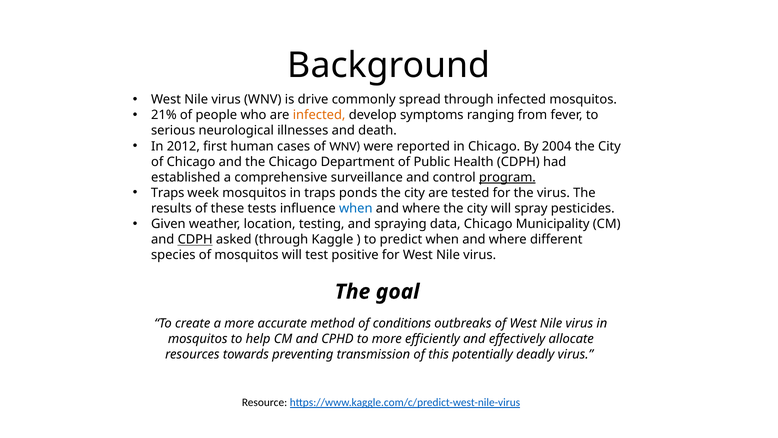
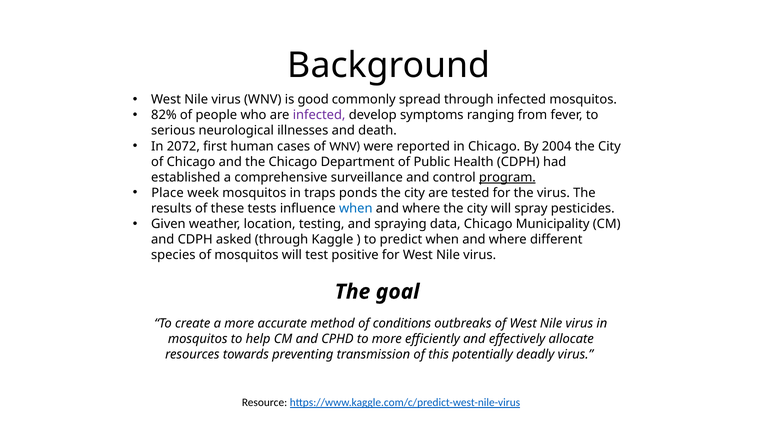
drive: drive -> good
21%: 21% -> 82%
infected at (319, 115) colour: orange -> purple
2012: 2012 -> 2072
Traps at (168, 193): Traps -> Place
CDPH at (195, 239) underline: present -> none
